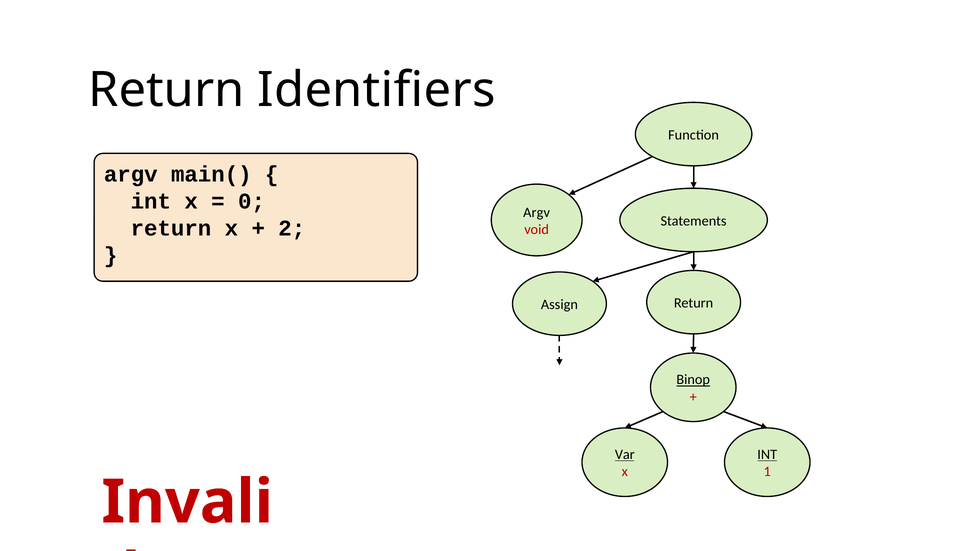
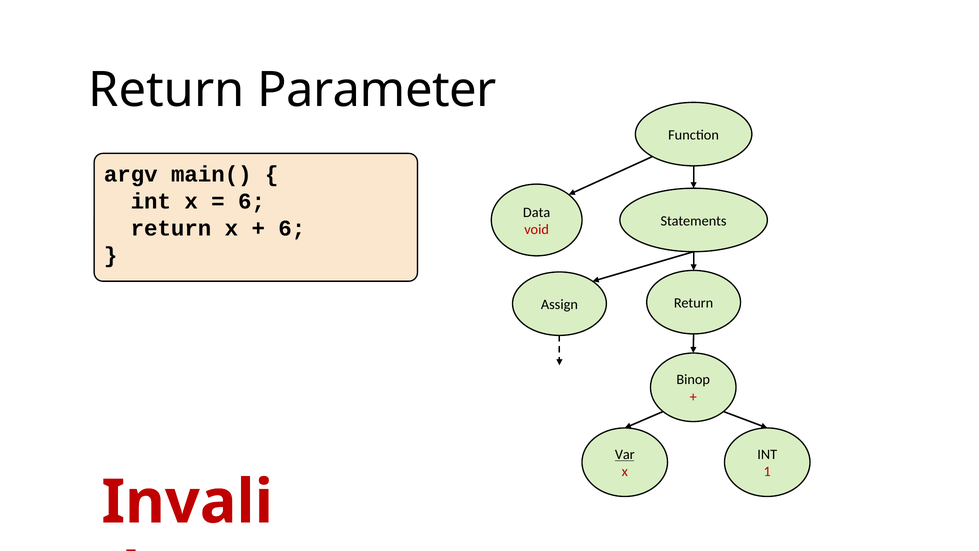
Identifiers: Identifiers -> Parameter
0 at (252, 201): 0 -> 6
Argv at (537, 212): Argv -> Data
2 at (292, 228): 2 -> 6
Binop underline: present -> none
INT at (767, 454) underline: present -> none
